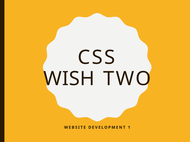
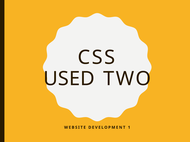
WISH: WISH -> USED
